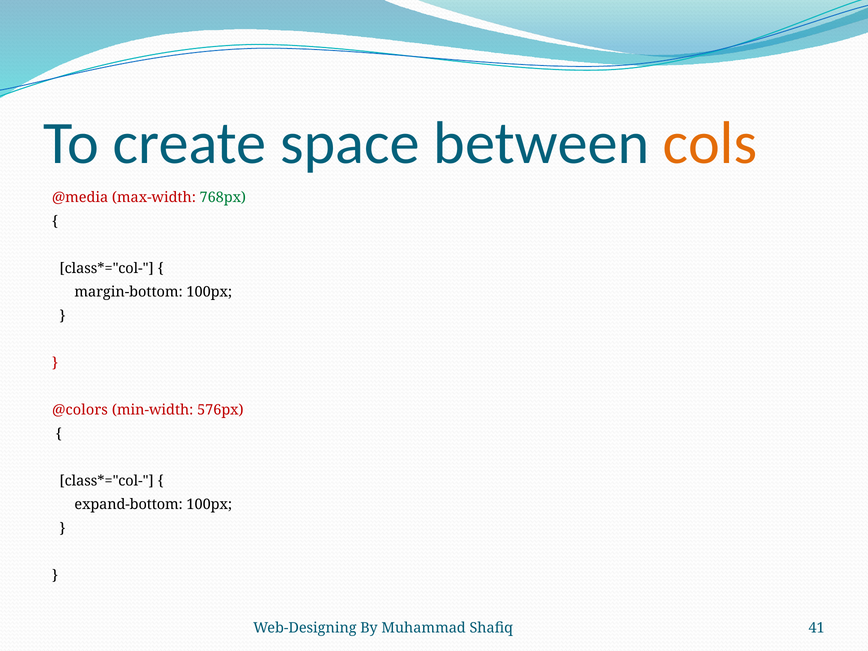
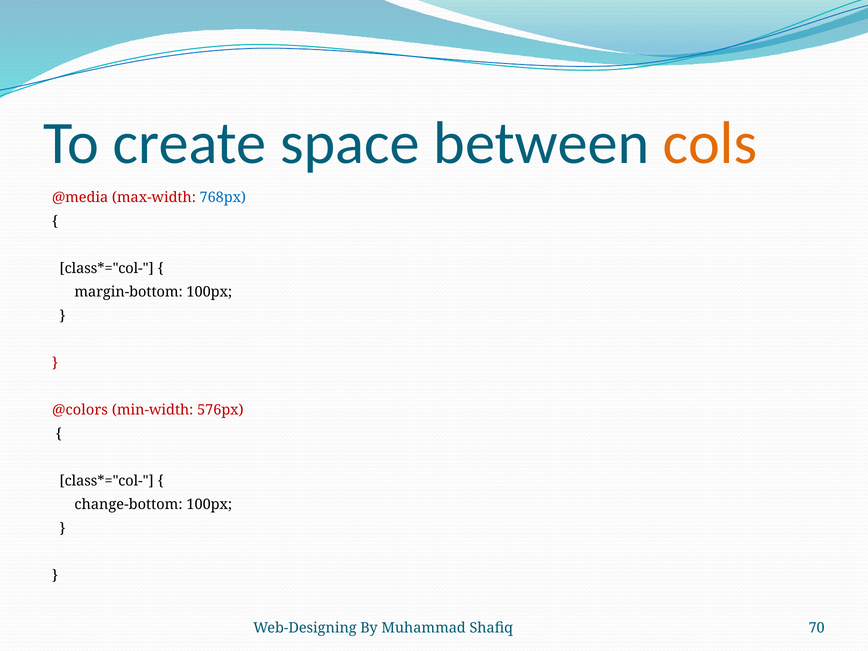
768px colour: green -> blue
expand-bottom: expand-bottom -> change-bottom
41: 41 -> 70
